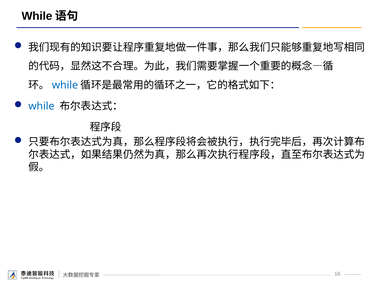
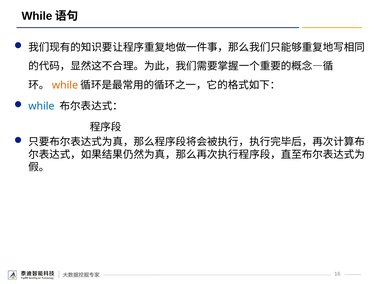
while at (65, 85) colour: blue -> orange
